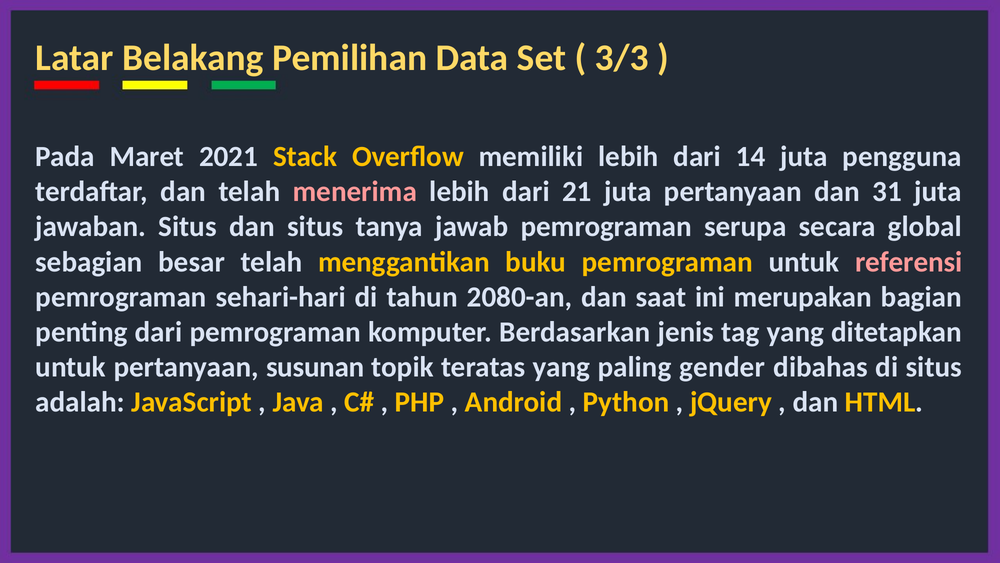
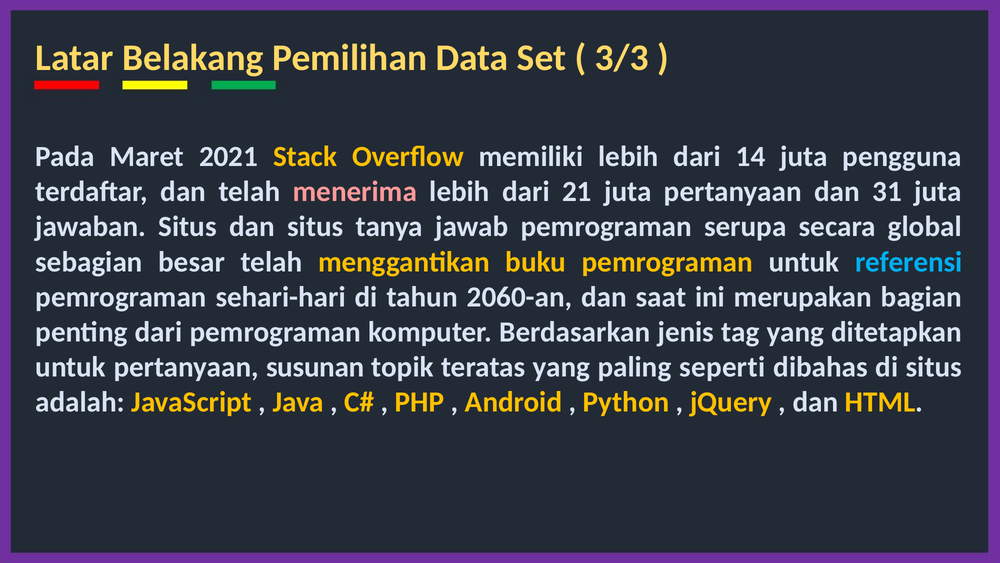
referensi colour: pink -> light blue
2080-an: 2080-an -> 2060-an
gender: gender -> seperti
